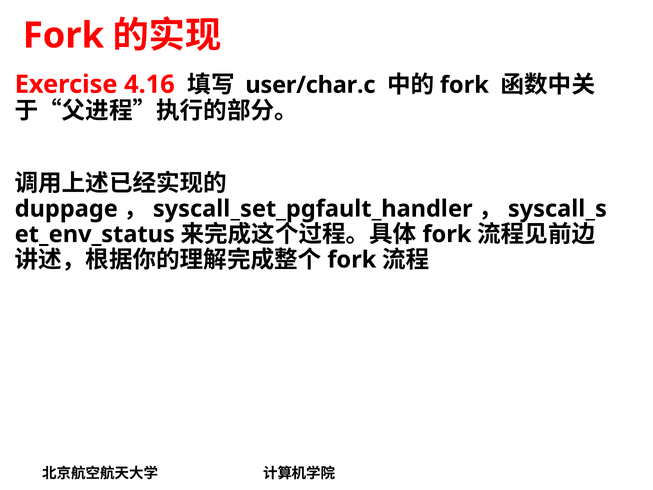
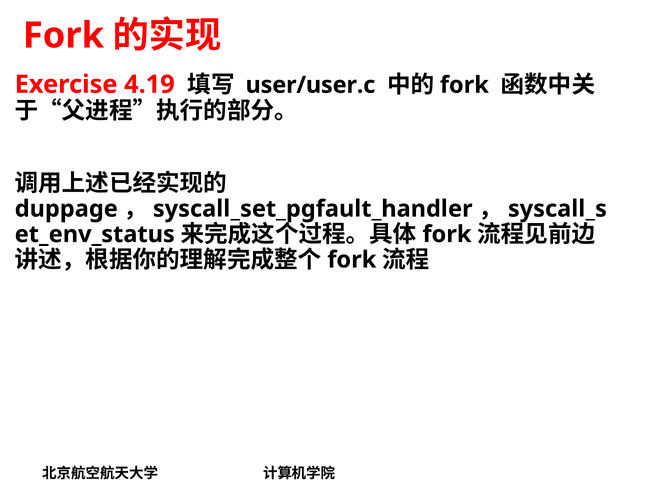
4.16: 4.16 -> 4.19
user/char.c: user/char.c -> user/user.c
